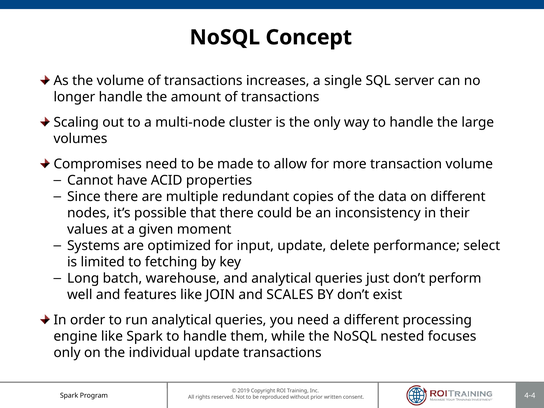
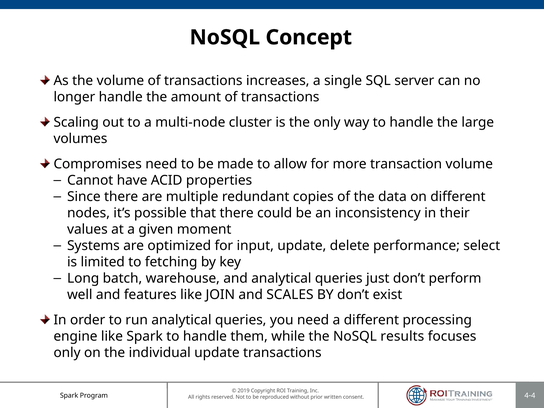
nested: nested -> results
